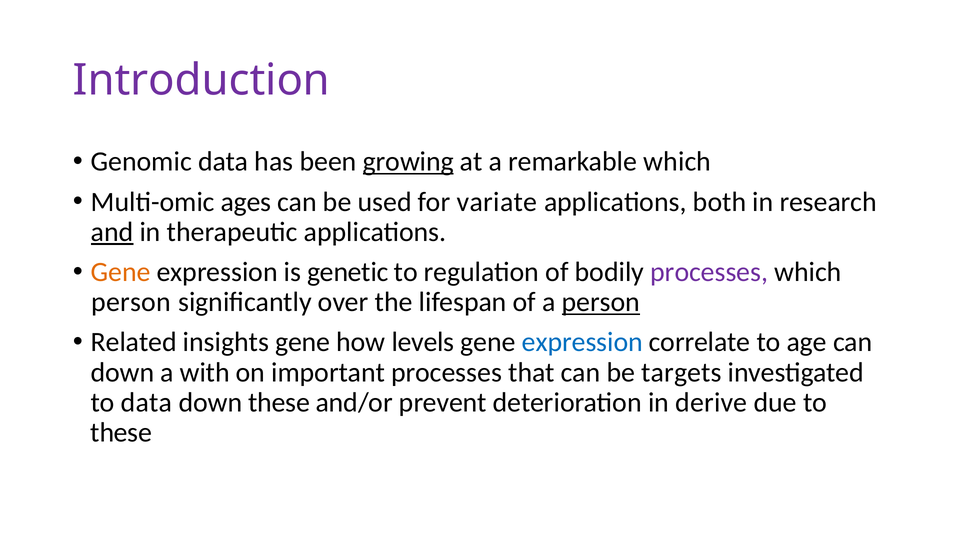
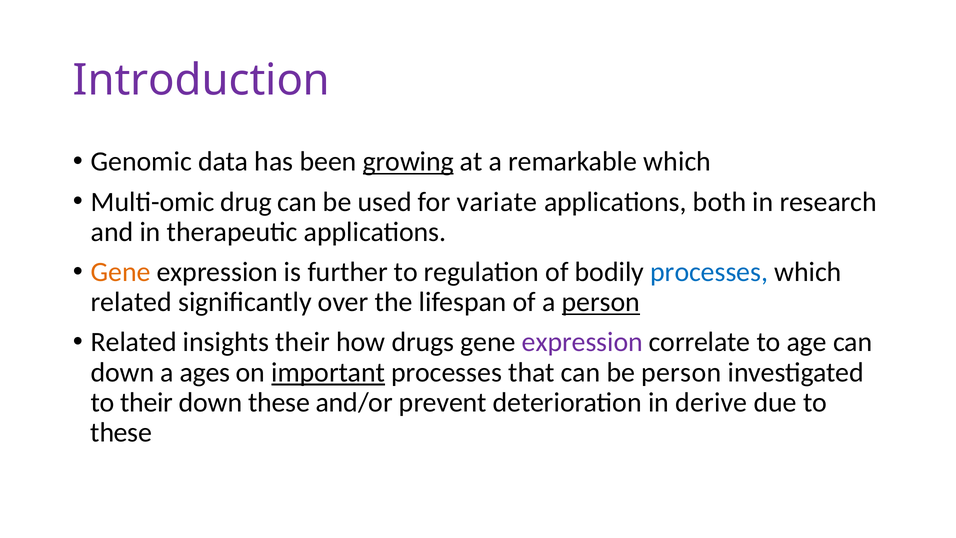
ages: ages -> drug
and underline: present -> none
genetic: genetic -> further
processes at (709, 272) colour: purple -> blue
person at (131, 302): person -> related
insights gene: gene -> their
levels: levels -> drugs
expression at (582, 342) colour: blue -> purple
with: with -> ages
important underline: none -> present
be targets: targets -> person
to data: data -> their
